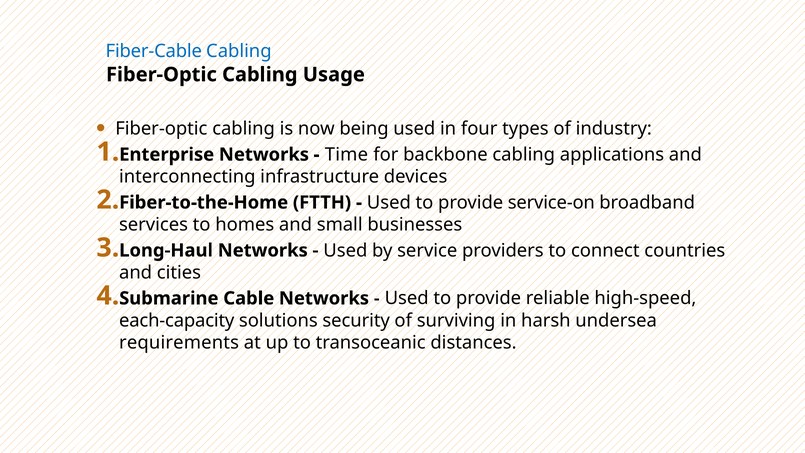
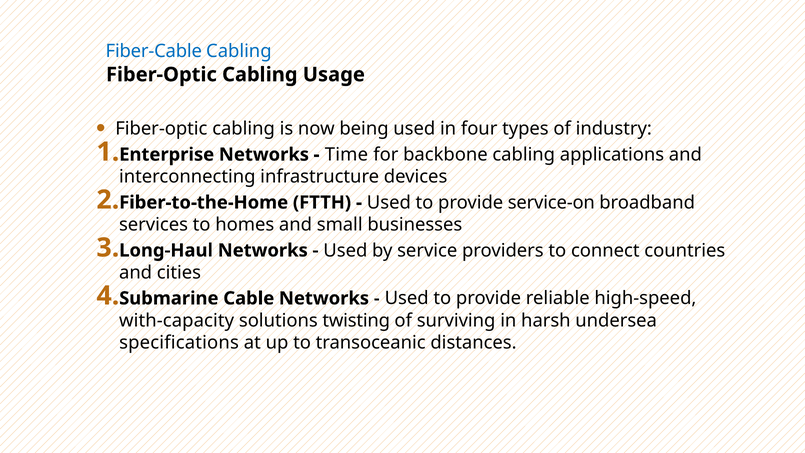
each-capacity: each-capacity -> with-capacity
security: security -> twisting
requirements: requirements -> specifications
